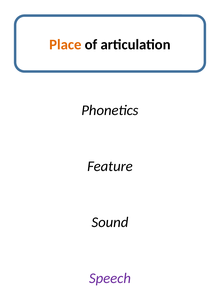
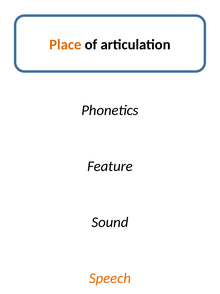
Speech colour: purple -> orange
